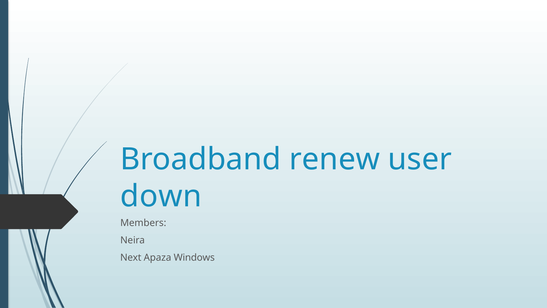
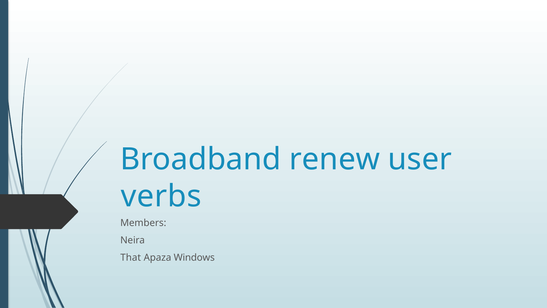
down: down -> verbs
Next: Next -> That
